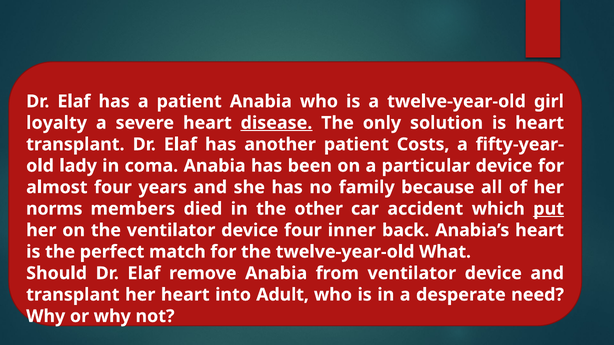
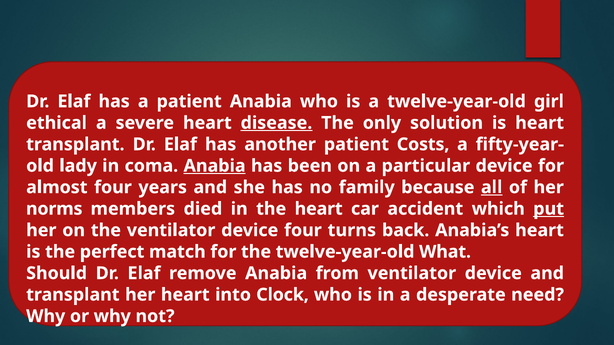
loyalty: loyalty -> ethical
Anabia at (215, 166) underline: none -> present
all underline: none -> present
the other: other -> heart
inner: inner -> turns
Adult: Adult -> Clock
